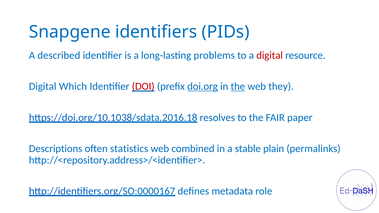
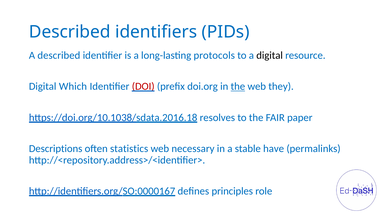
Snapgene at (70, 32): Snapgene -> Described
problems: problems -> protocols
digital at (270, 55) colour: red -> black
doi.org underline: present -> none
combined: combined -> necessary
plain: plain -> have
metadata: metadata -> principles
